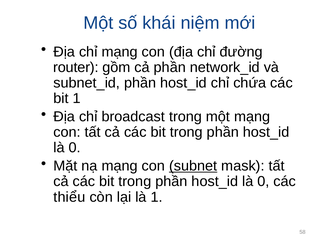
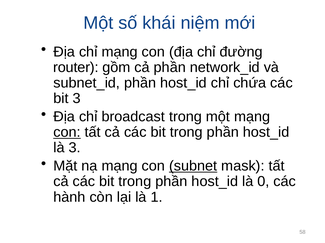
bit 1: 1 -> 3
con at (67, 133) underline: none -> present
0 at (75, 148): 0 -> 3
thiểu: thiểu -> hành
